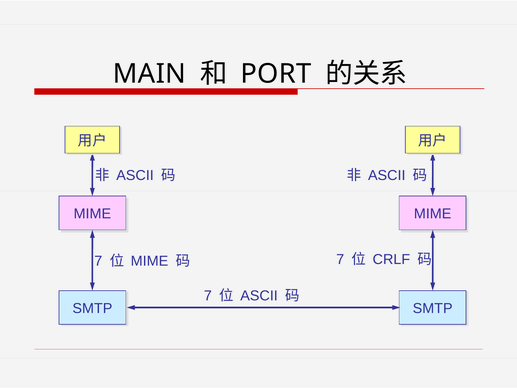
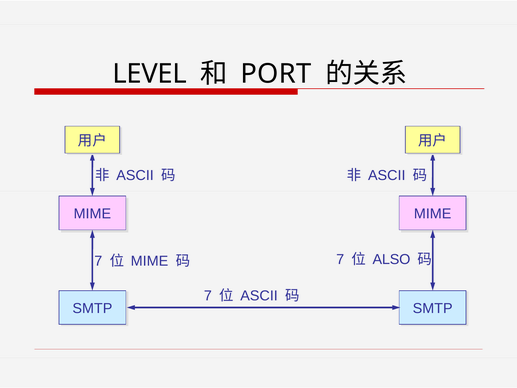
MAIN: MAIN -> LEVEL
CRLF: CRLF -> ALSO
